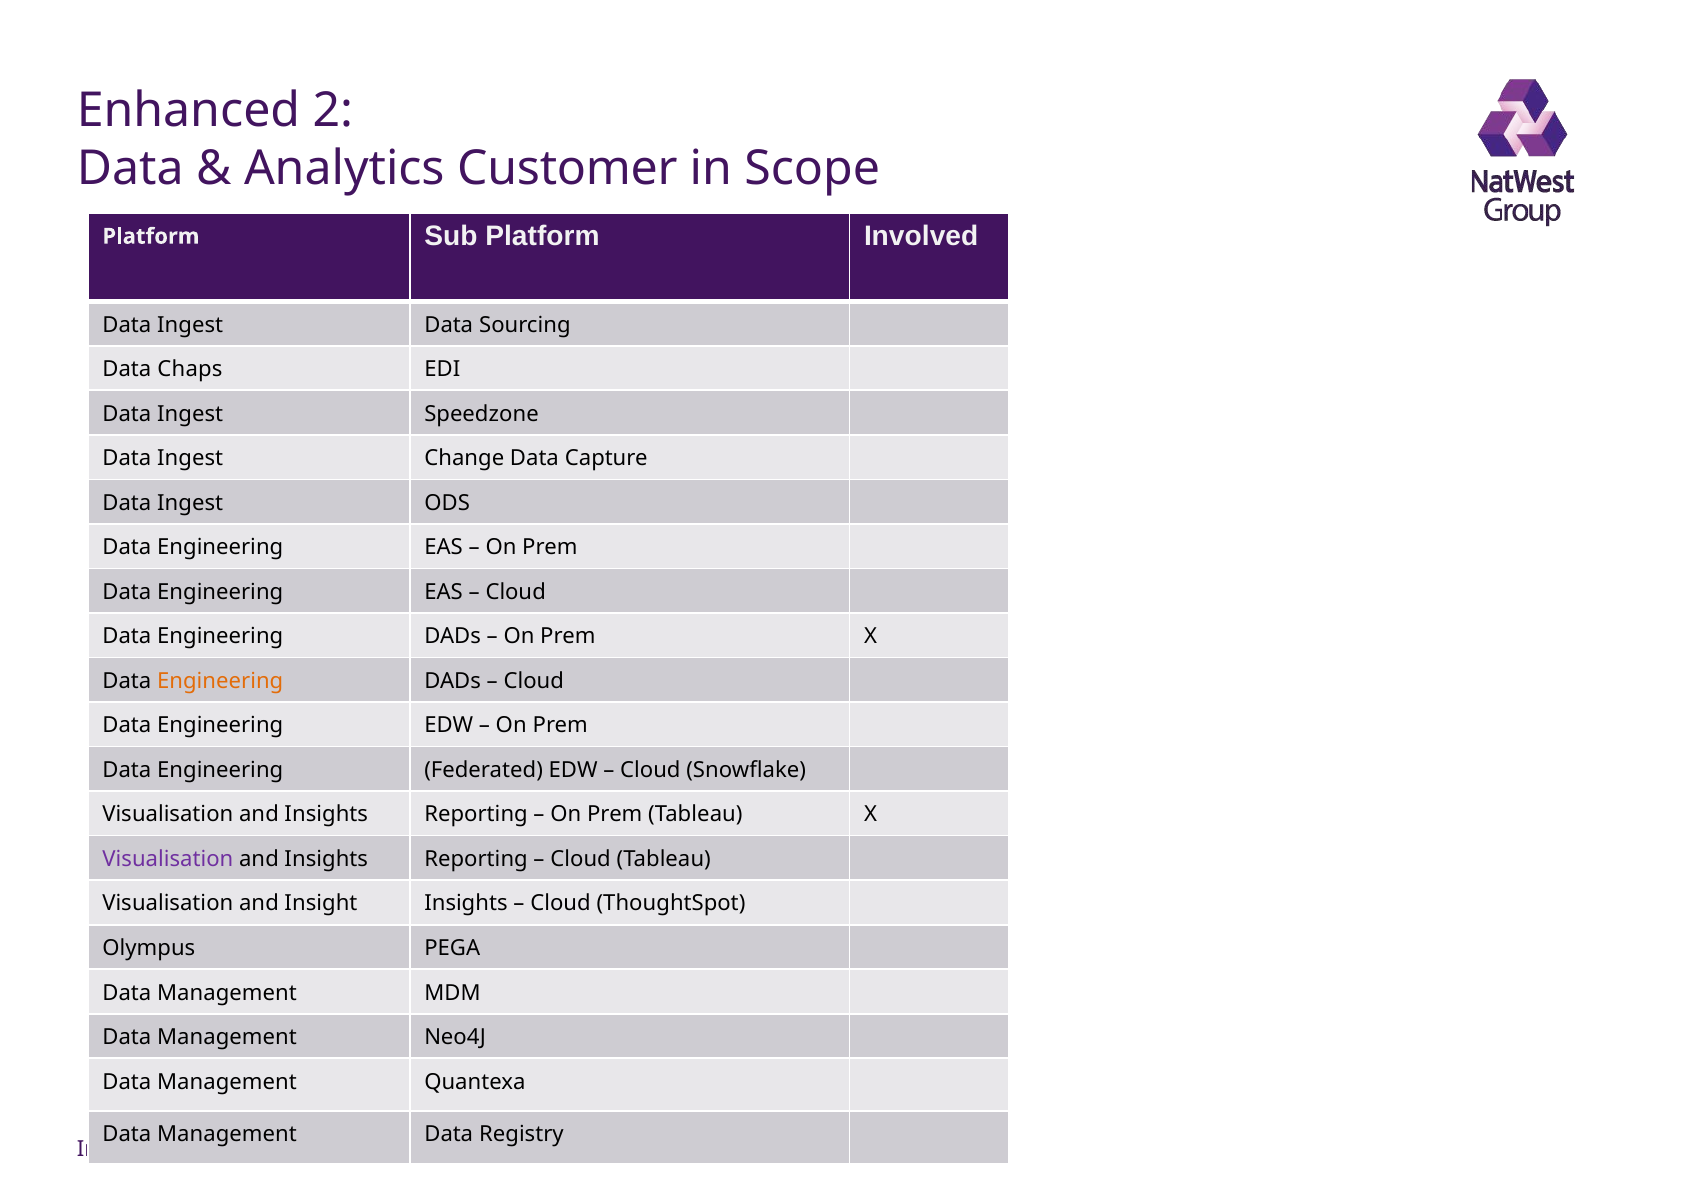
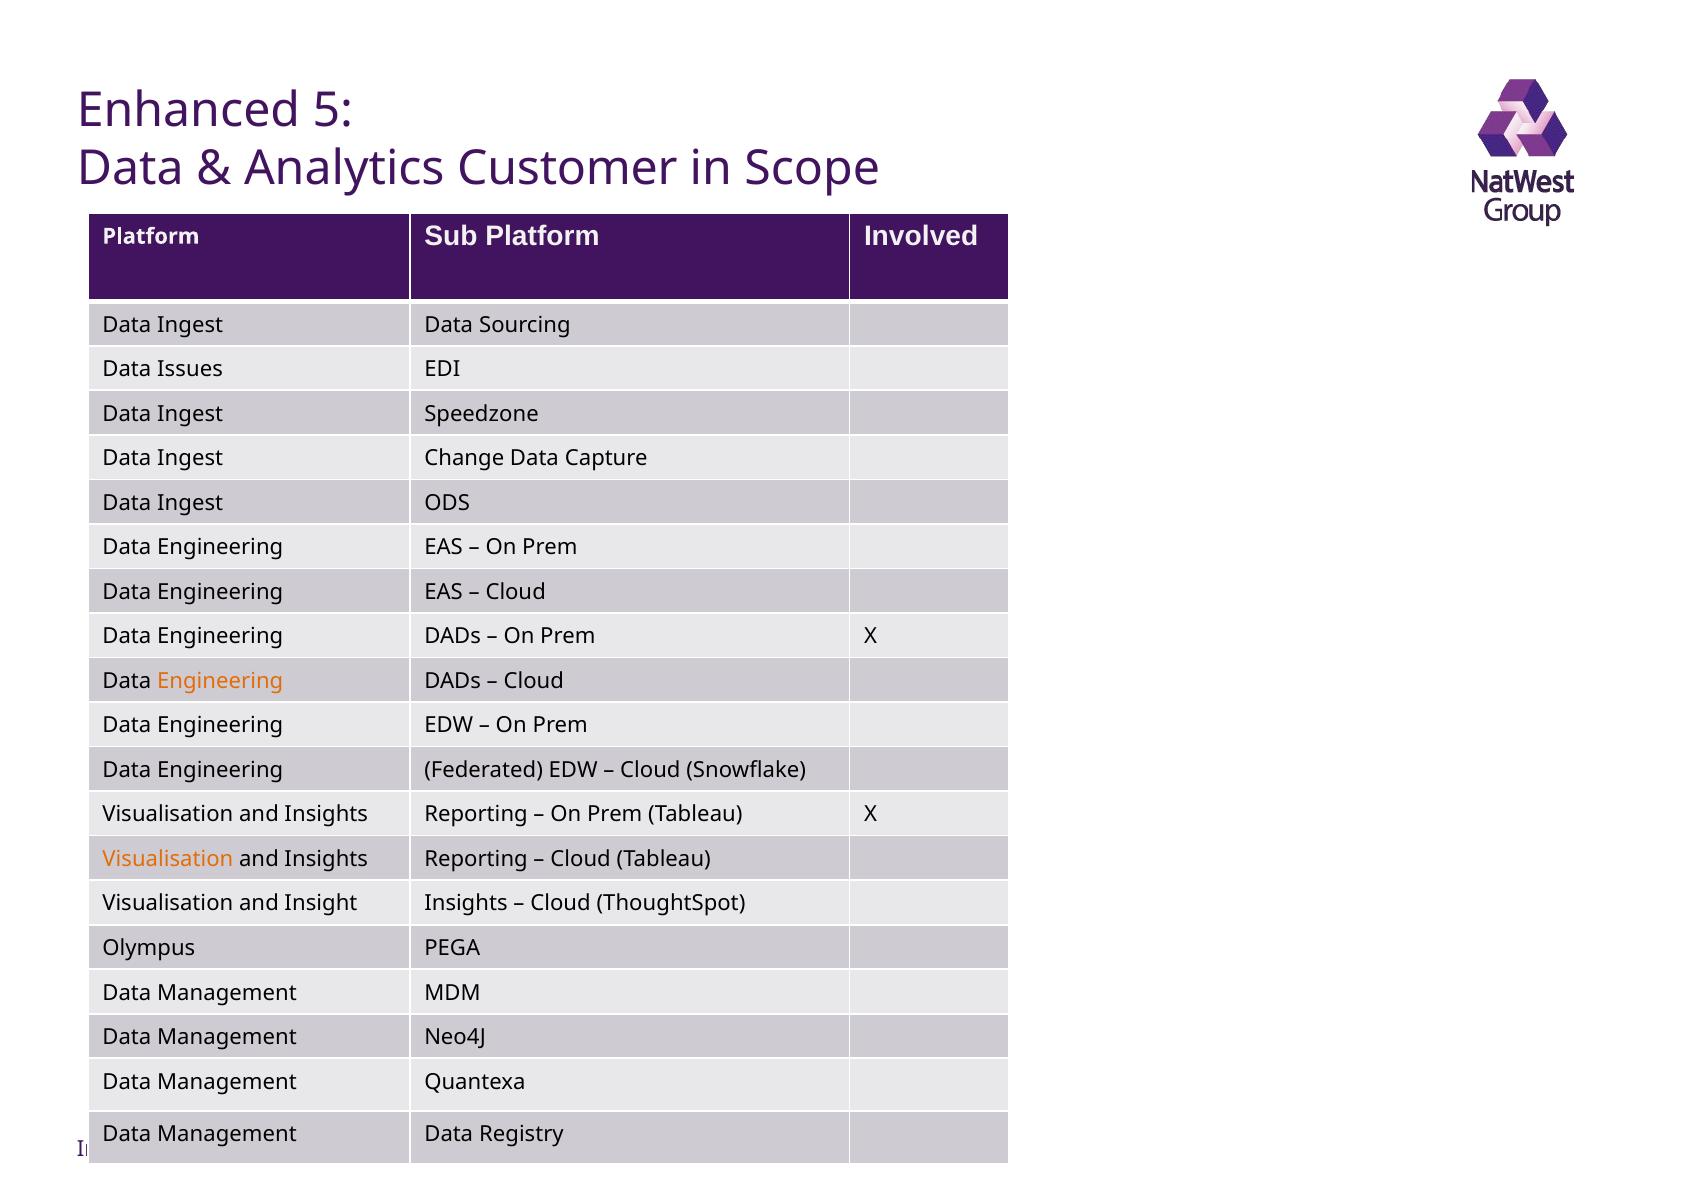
2: 2 -> 5
Chaps: Chaps -> Issues
Visualisation at (168, 859) colour: purple -> orange
